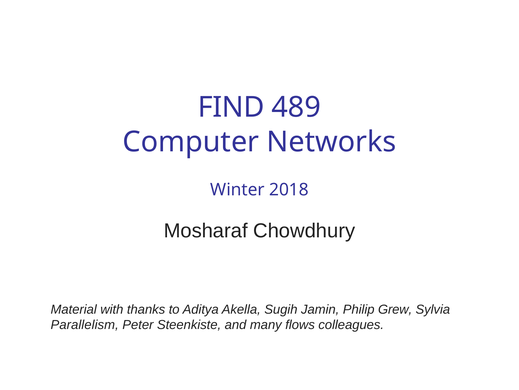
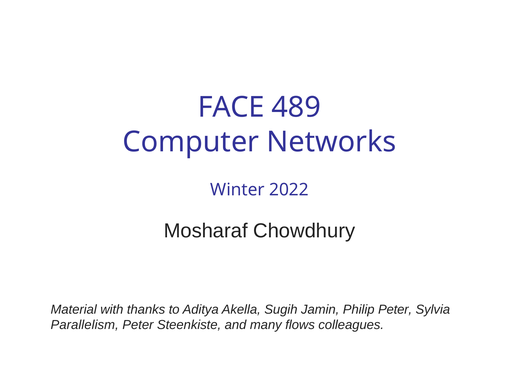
FIND: FIND -> FACE
2018: 2018 -> 2022
Philip Grew: Grew -> Peter
